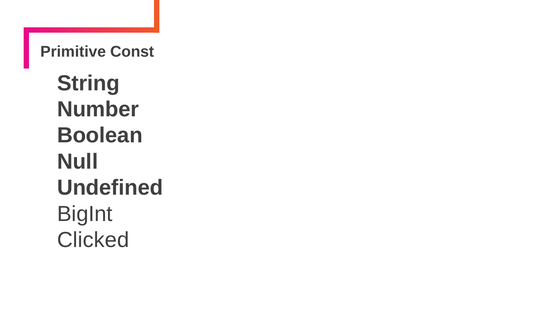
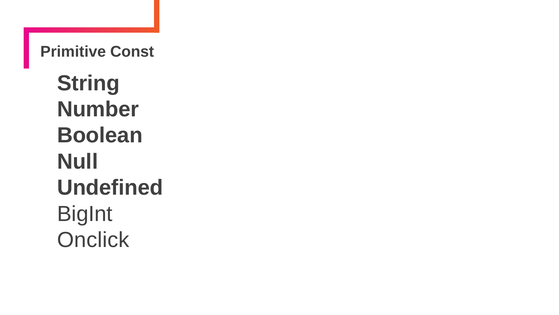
Clicked: Clicked -> Onclick
